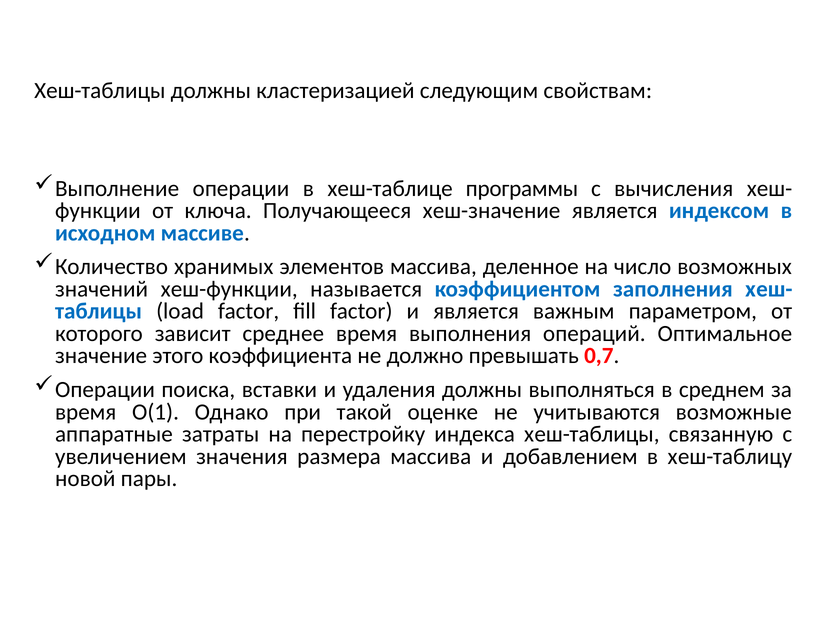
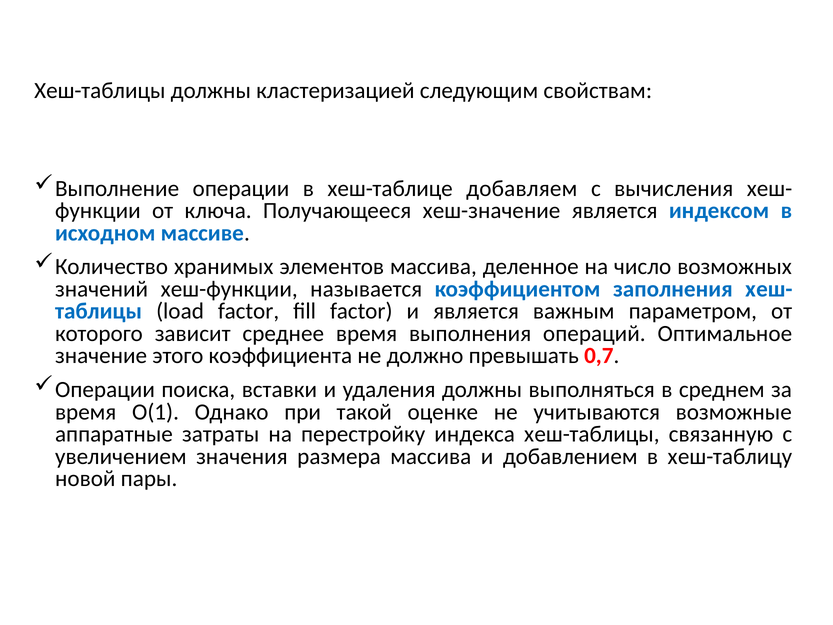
программы: программы -> добавляем
